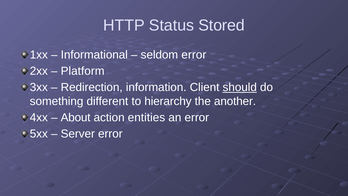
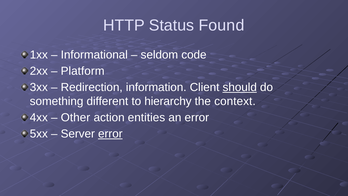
Stored: Stored -> Found
seldom error: error -> code
another: another -> context
About: About -> Other
error at (110, 134) underline: none -> present
